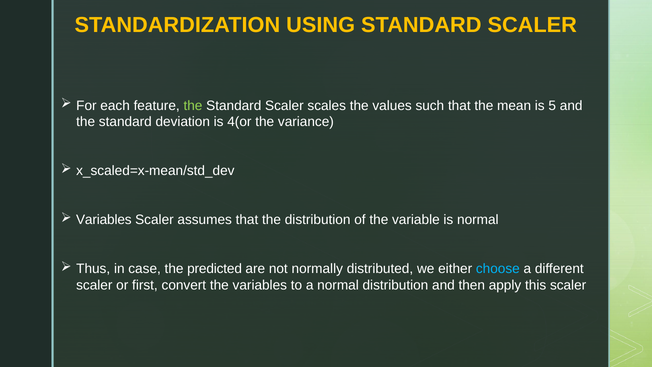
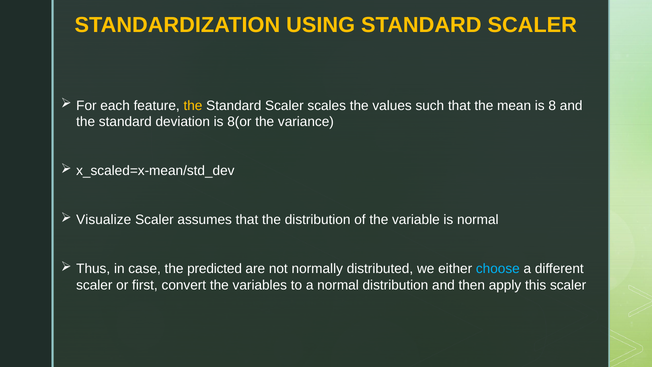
the at (193, 105) colour: light green -> yellow
5: 5 -> 8
4(or: 4(or -> 8(or
Variables at (104, 220): Variables -> Visualize
